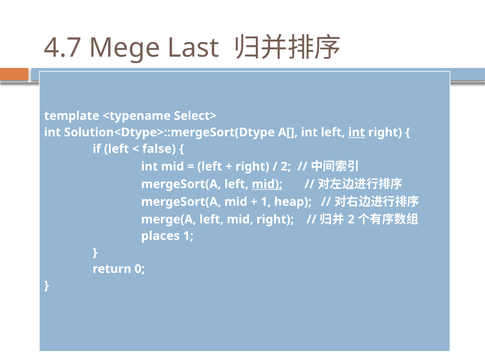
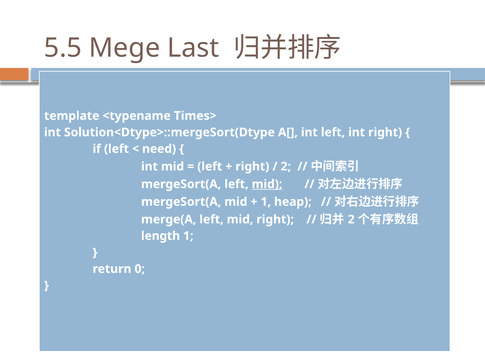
4.7: 4.7 -> 5.5
Select>: Select> -> Times>
int at (357, 132) underline: present -> none
false: false -> need
places: places -> length
